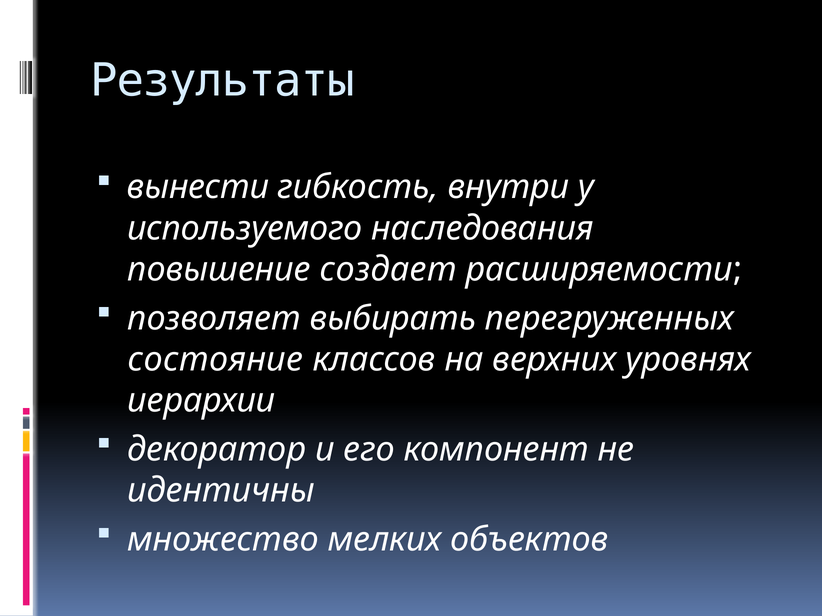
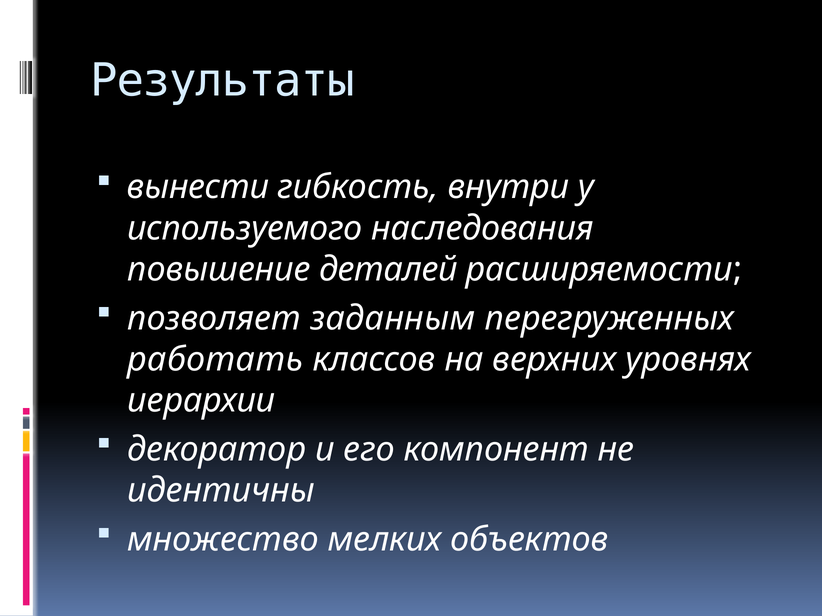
создает: создает -> деталей
выбирать: выбирать -> заданным
состояние: состояние -> работать
